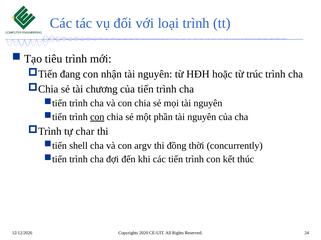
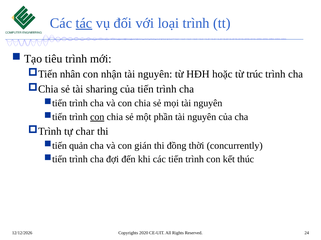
tác underline: none -> present
đang: đang -> nhân
chương: chương -> sharing
shell: shell -> quản
argv: argv -> gián
